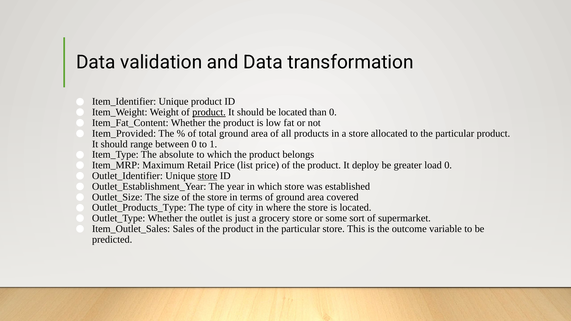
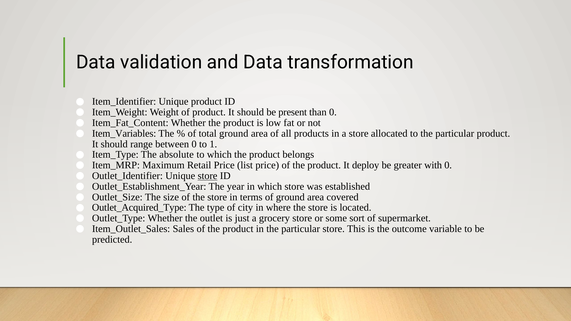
product at (209, 112) underline: present -> none
be located: located -> present
Item_Provided: Item_Provided -> Item_Variables
load: load -> with
Outlet_Products_Type: Outlet_Products_Type -> Outlet_Acquired_Type
